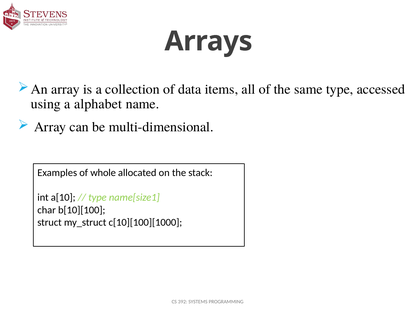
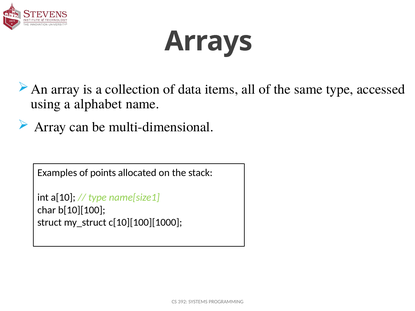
whole: whole -> points
